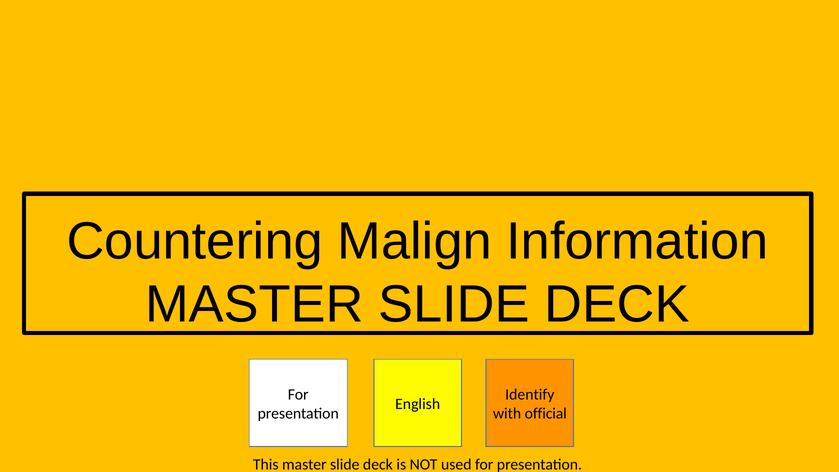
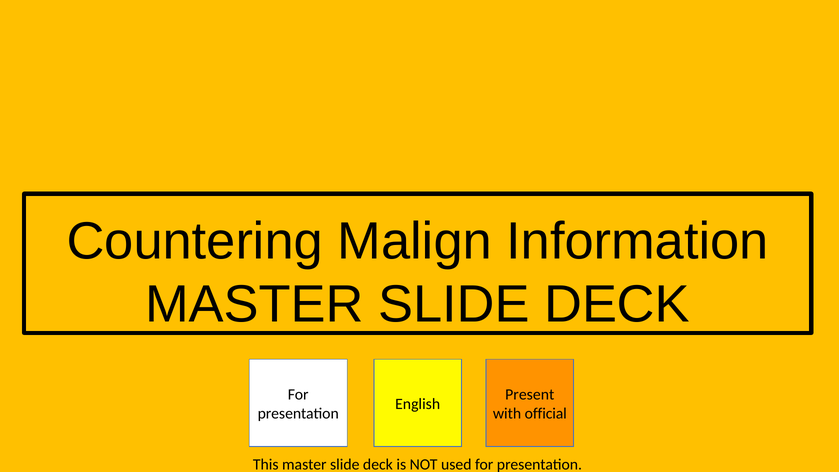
Identify: Identify -> Present
